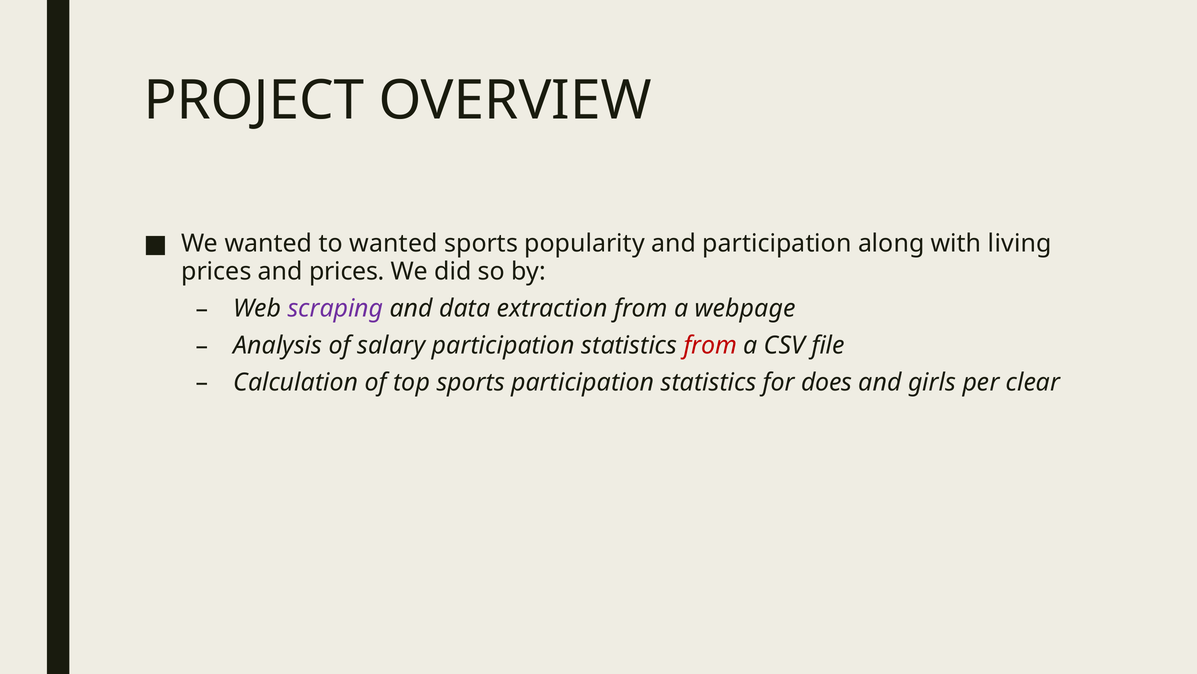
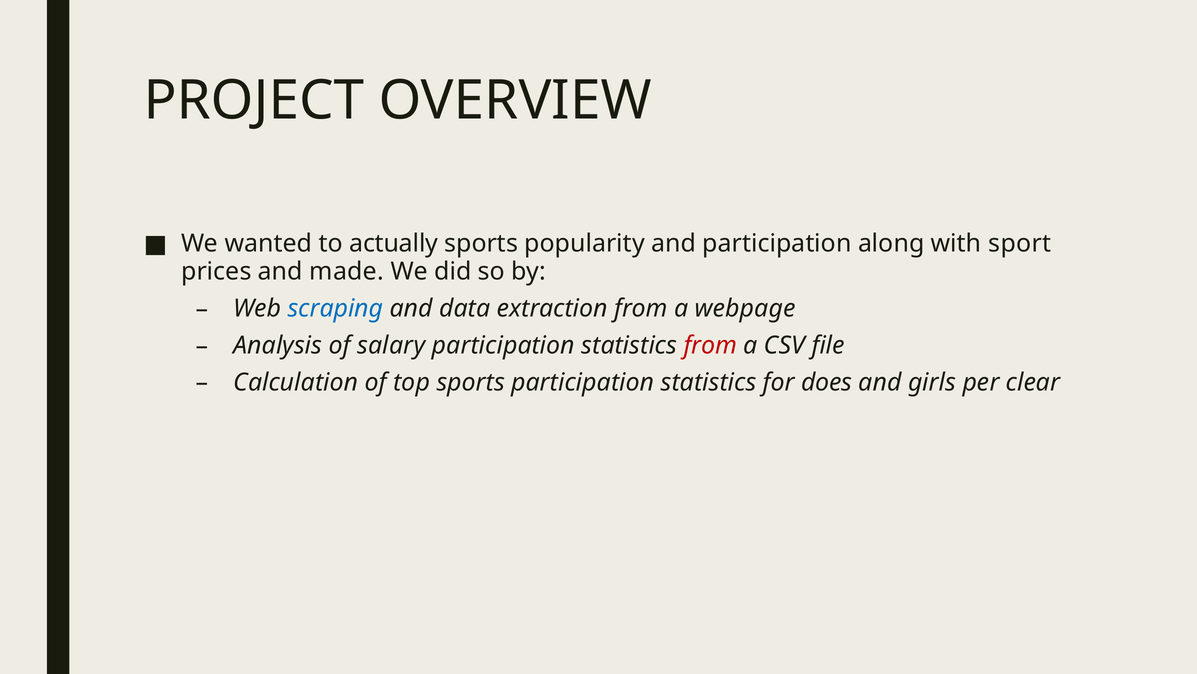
to wanted: wanted -> actually
living: living -> sport
and prices: prices -> made
scraping colour: purple -> blue
